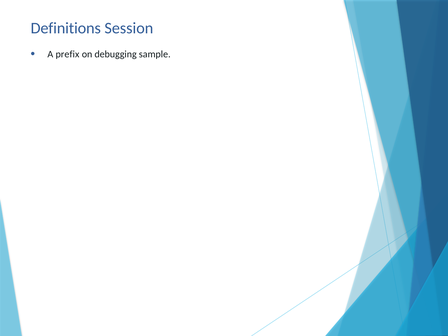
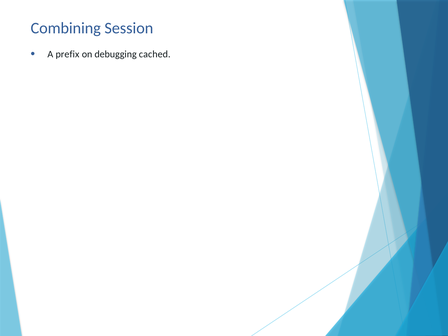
Definitions: Definitions -> Combining
sample: sample -> cached
